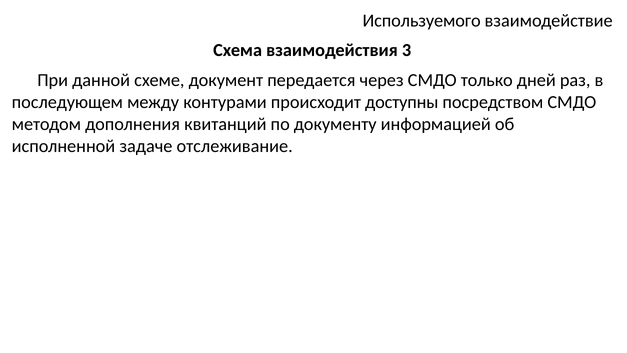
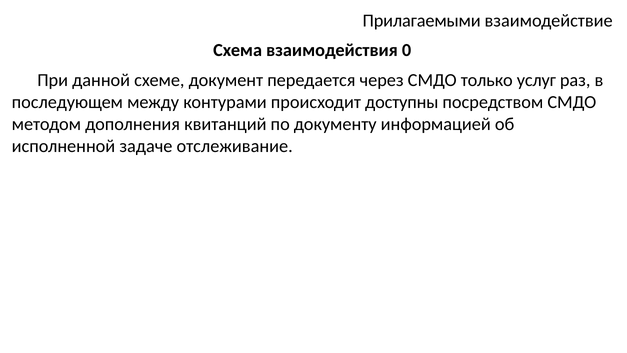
Используемого: Используемого -> Прилагаемыми
3: 3 -> 0
дней: дней -> услуг
